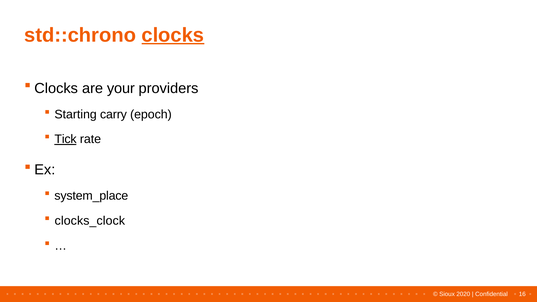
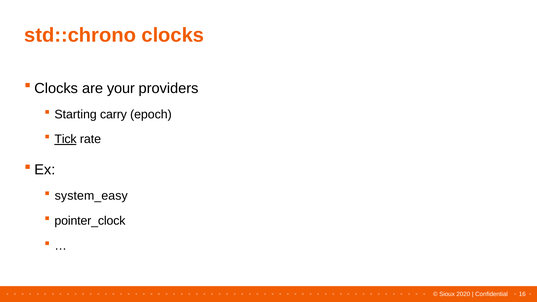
clocks underline: present -> none
system_place: system_place -> system_easy
clocks_clock: clocks_clock -> pointer_clock
